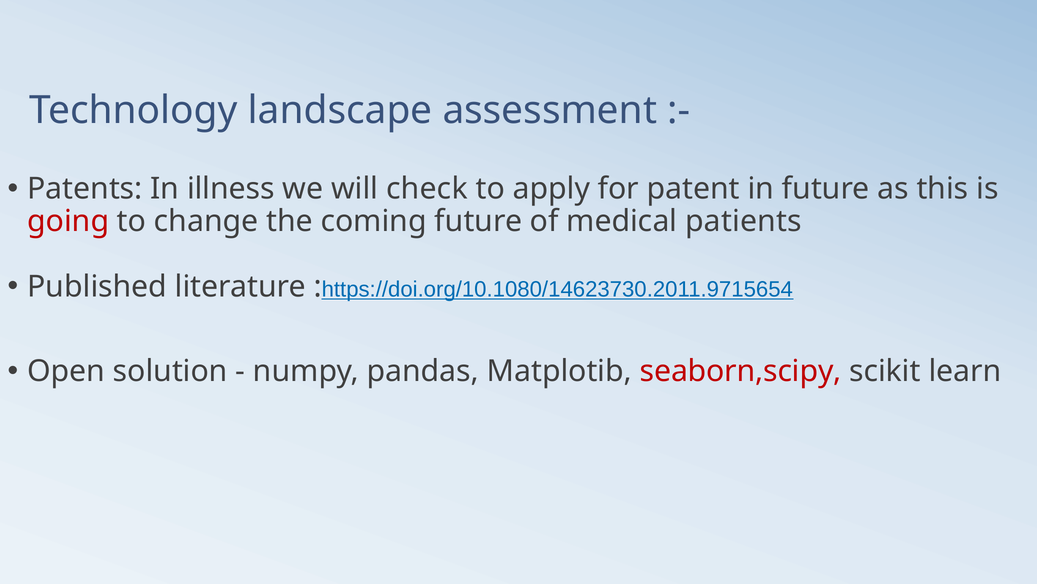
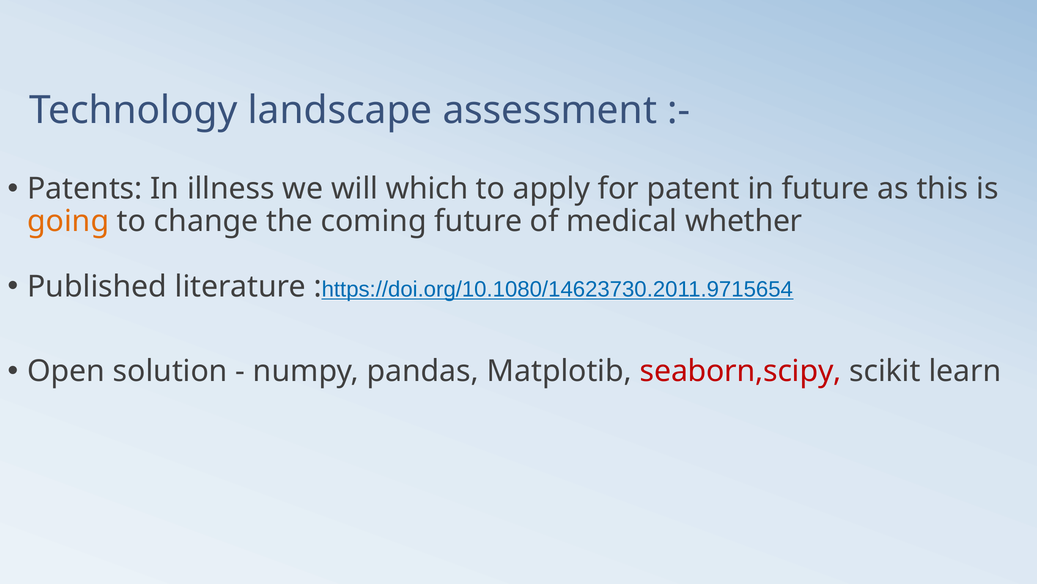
check: check -> which
going colour: red -> orange
patients: patients -> whether
